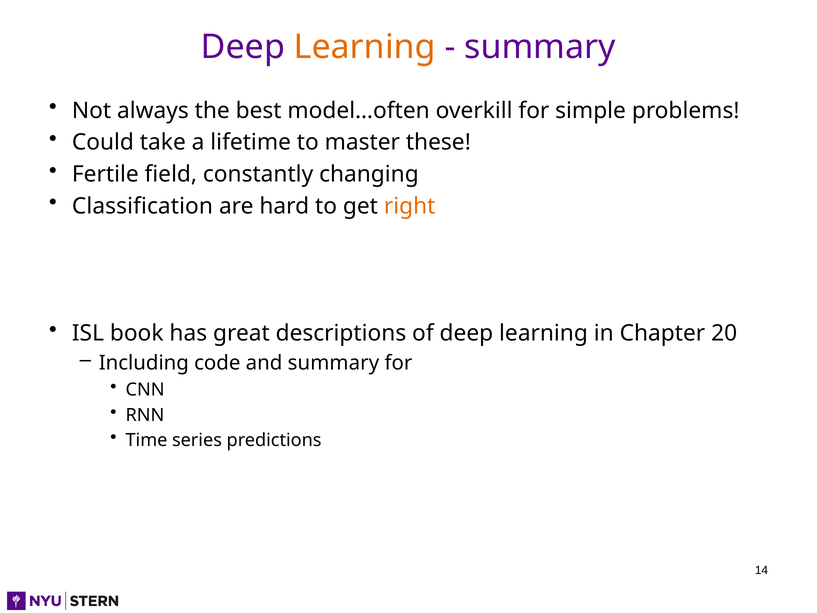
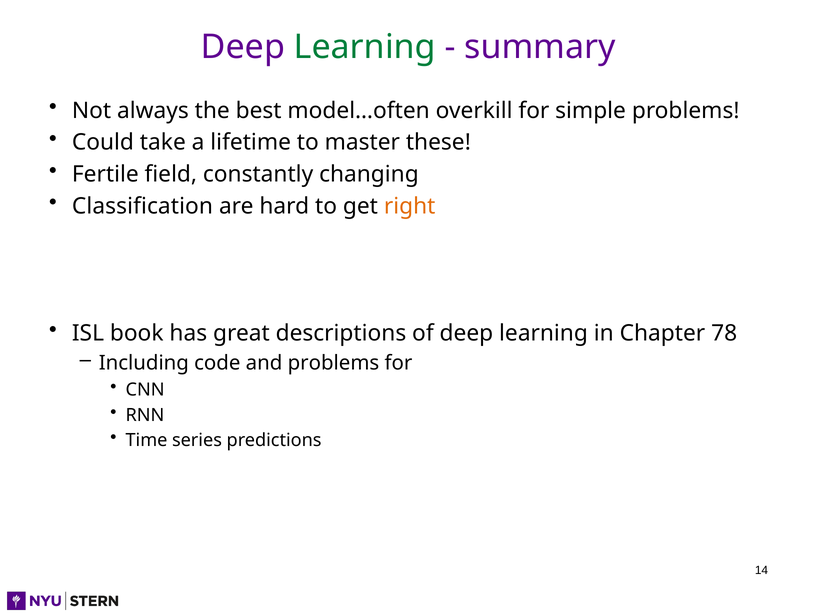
Learning at (365, 47) colour: orange -> green
20: 20 -> 78
and summary: summary -> problems
